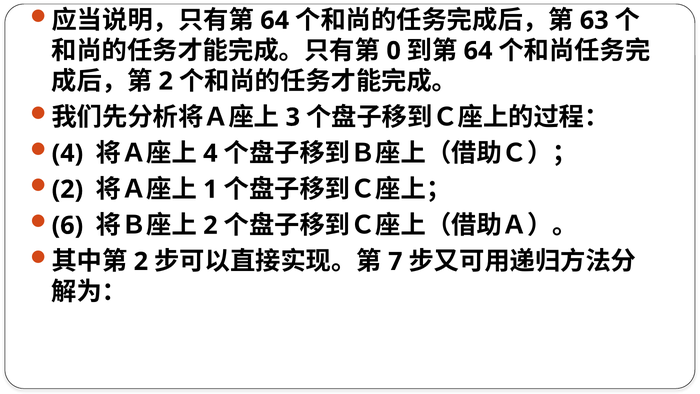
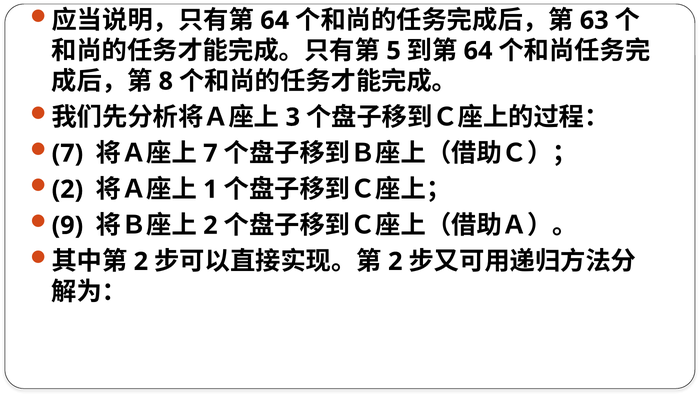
0: 0 -> 5
2 at (166, 81): 2 -> 8
4 at (67, 153): 4 -> 7
4 at (210, 153): 4 -> 7
6: 6 -> 9
7 at (395, 261): 7 -> 2
